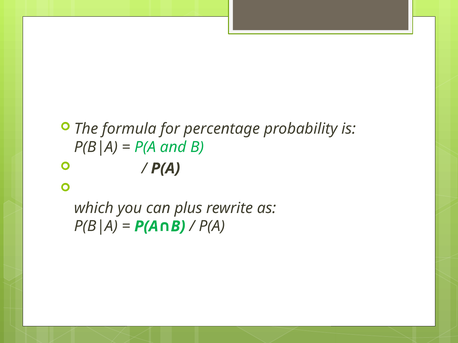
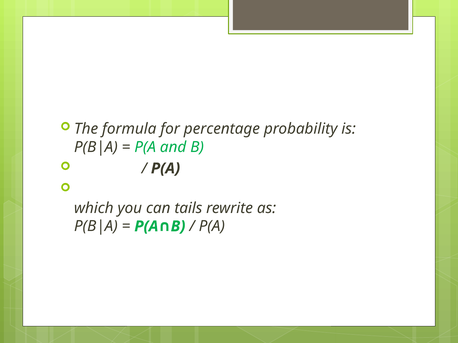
plus: plus -> tails
